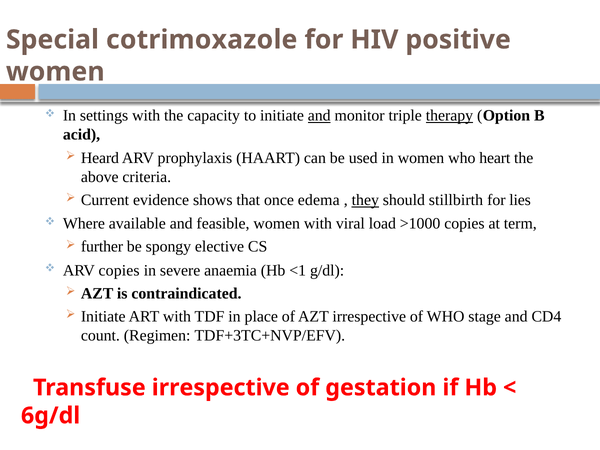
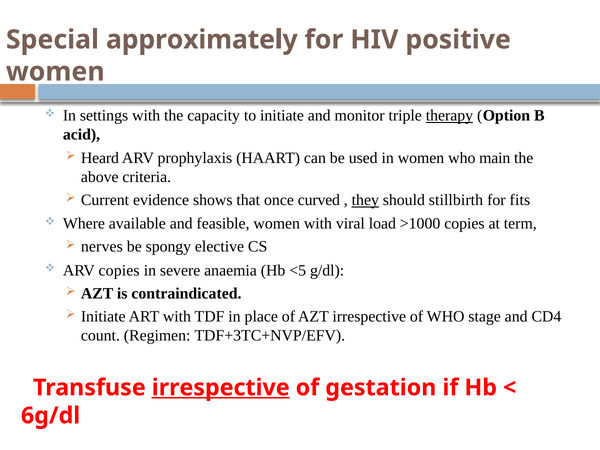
cotrimoxazole: cotrimoxazole -> approximately
and at (319, 116) underline: present -> none
heart: heart -> main
edema: edema -> curved
lies: lies -> fits
further: further -> nerves
<1: <1 -> <5
irrespective at (221, 388) underline: none -> present
